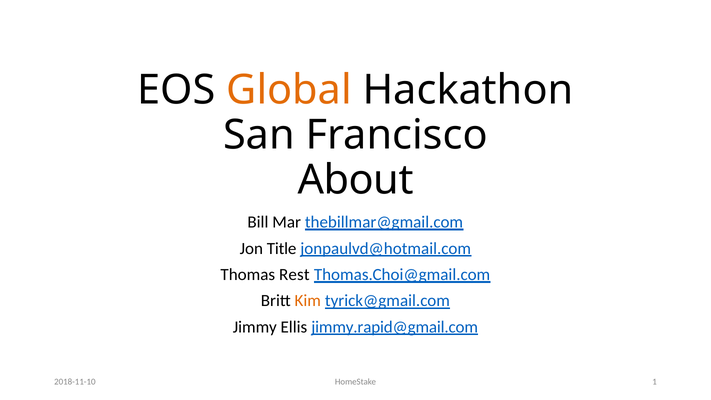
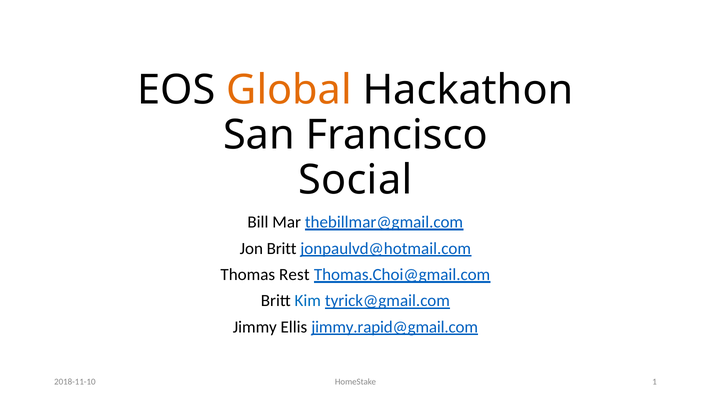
About: About -> Social
Jon Title: Title -> Britt
Kim colour: orange -> blue
